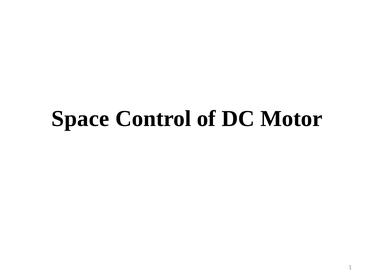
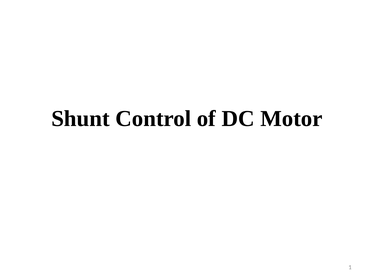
Space: Space -> Shunt
